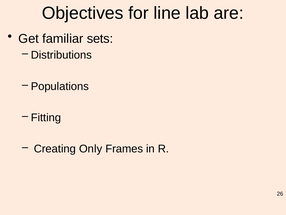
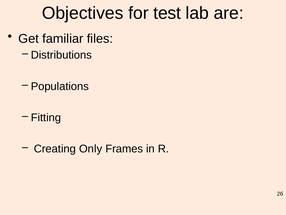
line: line -> test
sets: sets -> files
